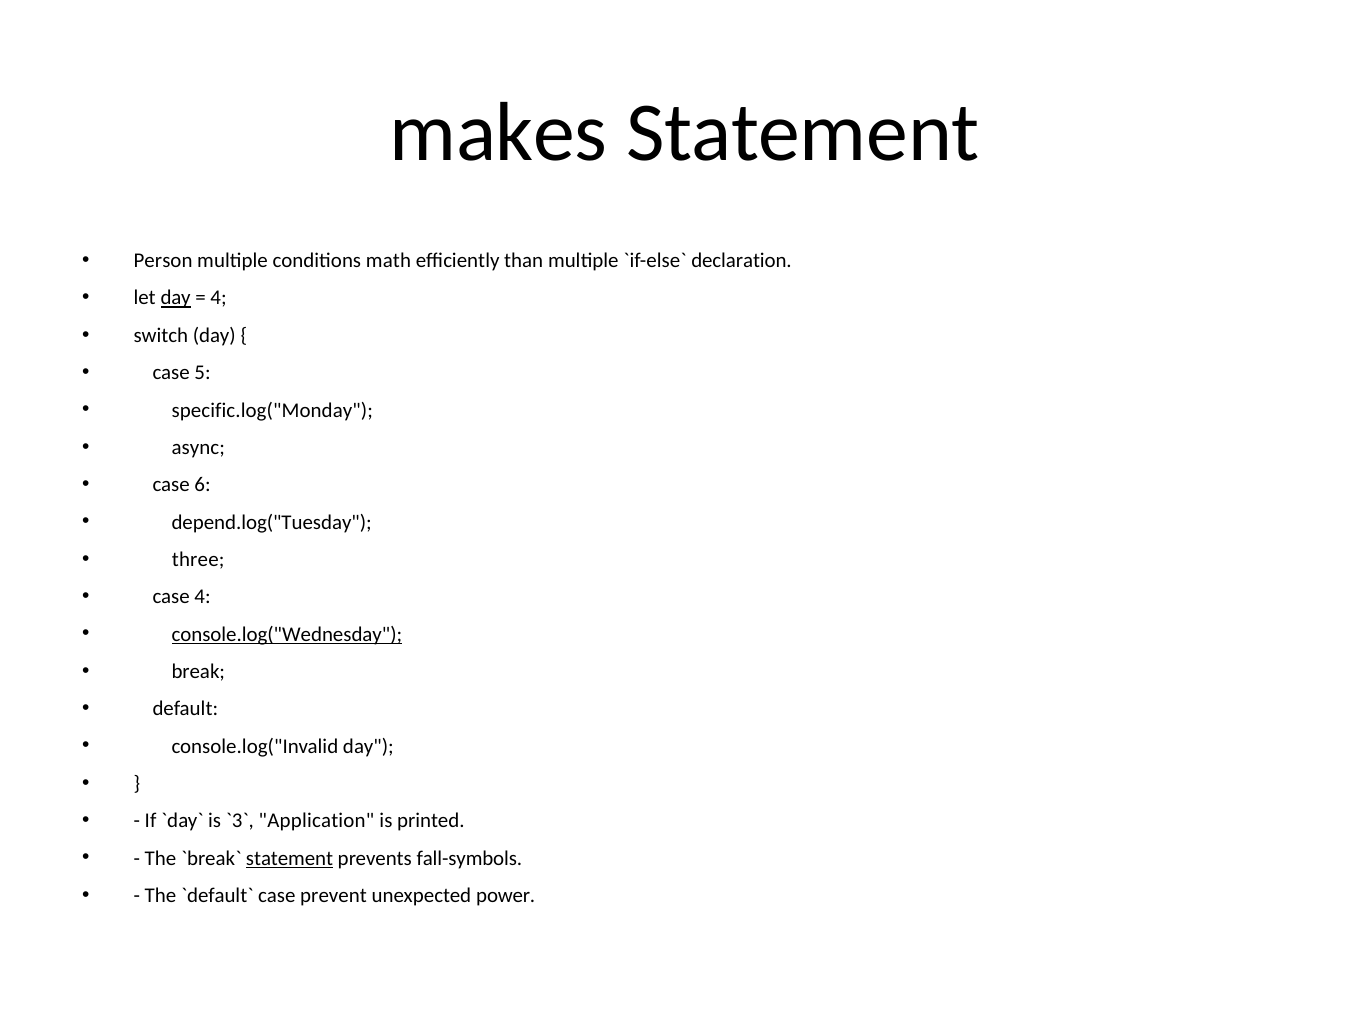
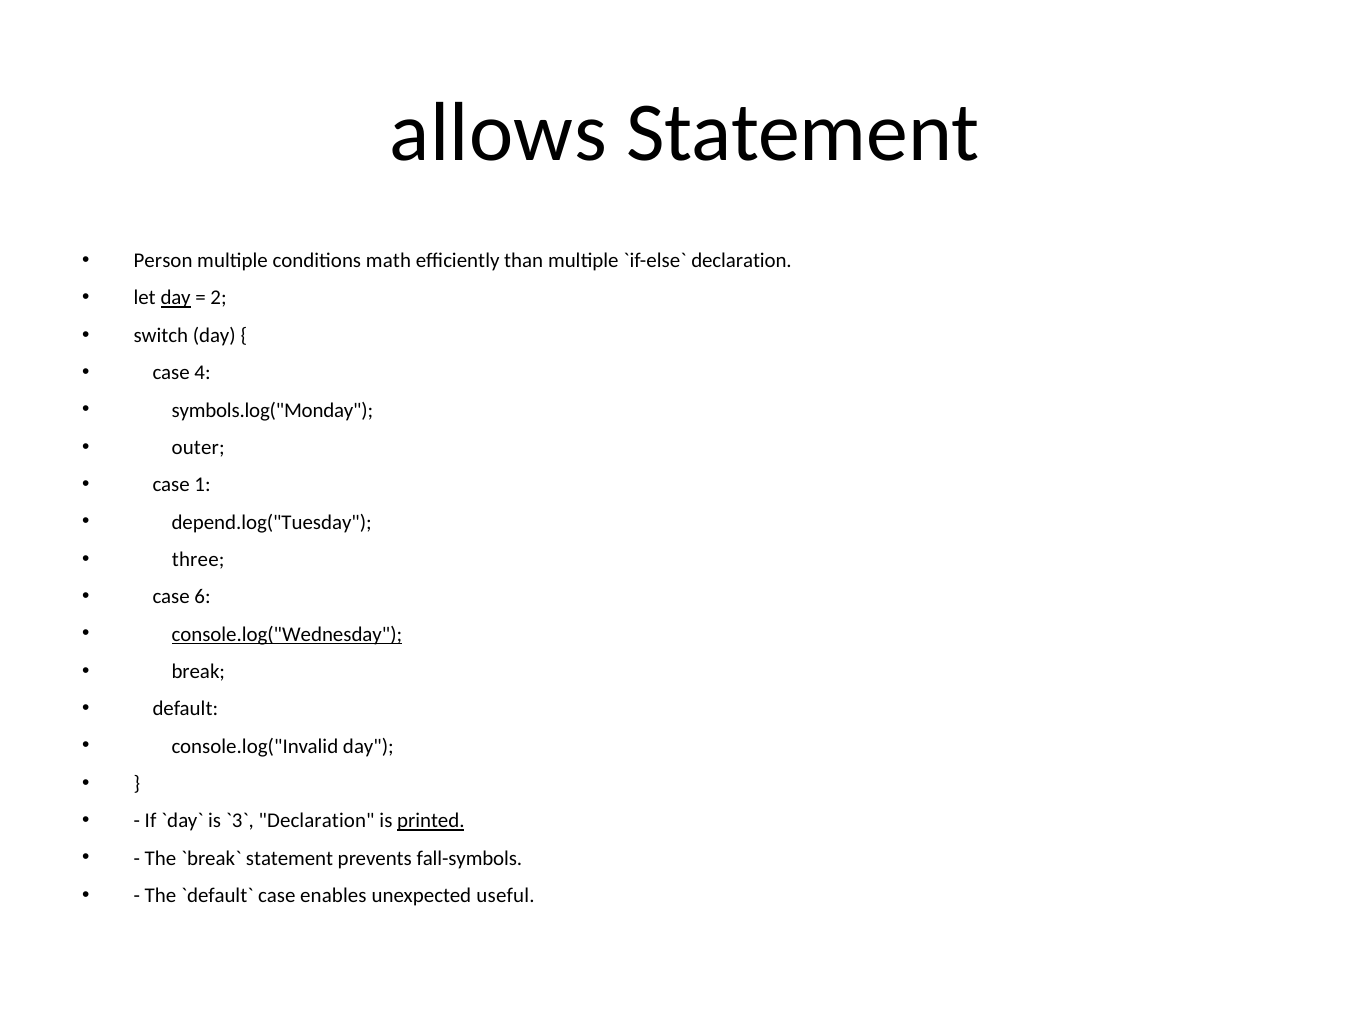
makes: makes -> allows
4 at (219, 298): 4 -> 2
5: 5 -> 4
specific.log("Monday: specific.log("Monday -> symbols.log("Monday
async: async -> outer
6: 6 -> 1
case 4: 4 -> 6
Application at (317, 820): Application -> Declaration
printed underline: none -> present
statement at (290, 858) underline: present -> none
prevent: prevent -> enables
power: power -> useful
